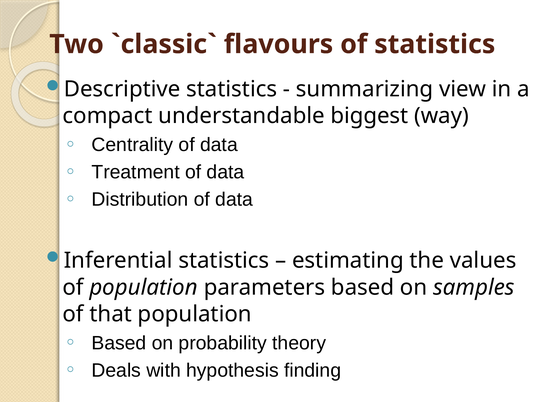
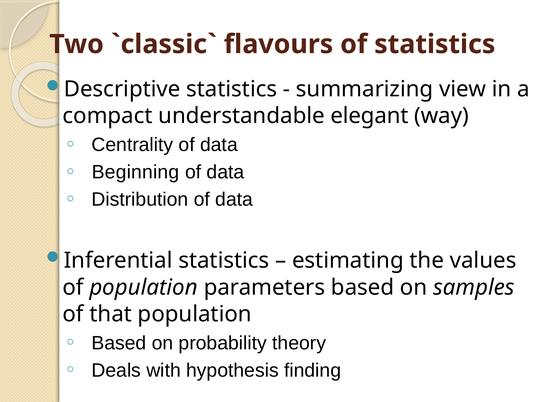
biggest: biggest -> elegant
Treatment: Treatment -> Beginning
